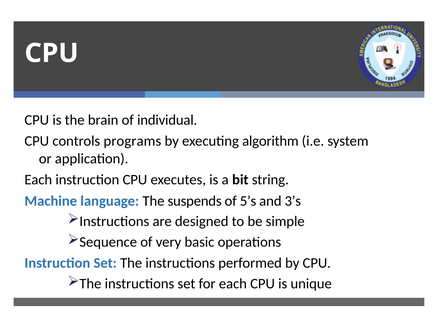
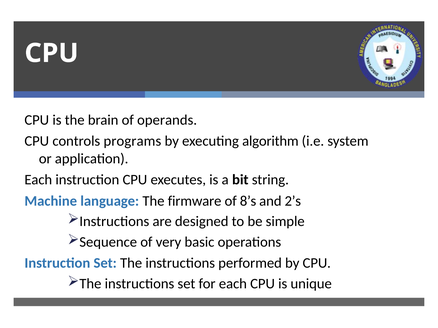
individual: individual -> operands
suspends: suspends -> firmware
5’s: 5’s -> 8’s
3’s: 3’s -> 2’s
